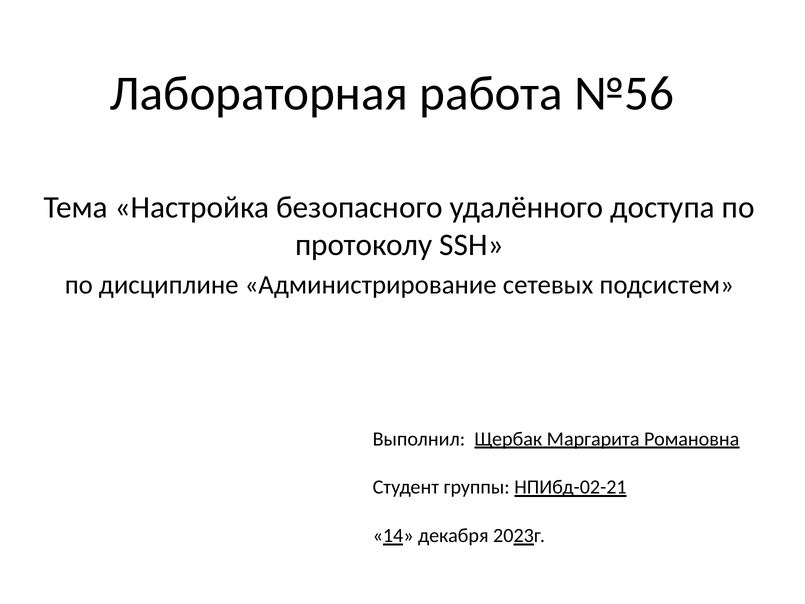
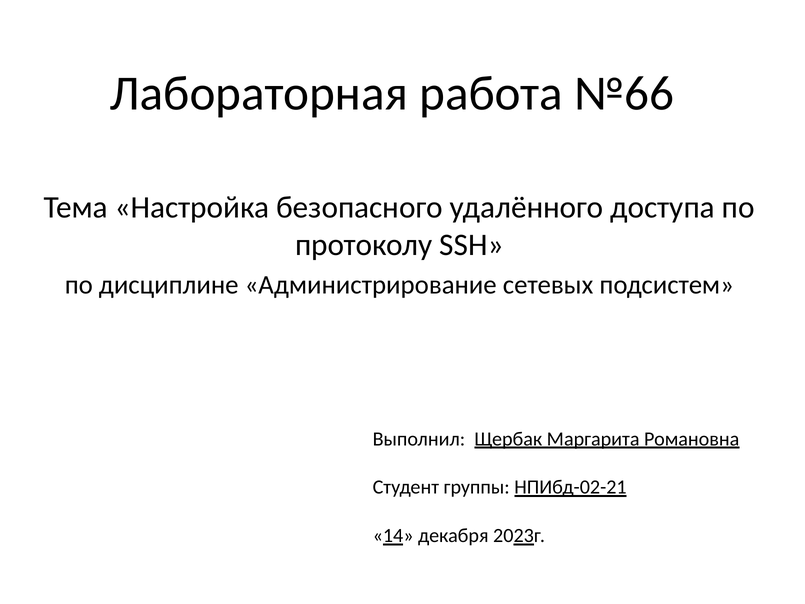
№56: №56 -> №66
